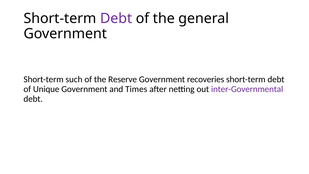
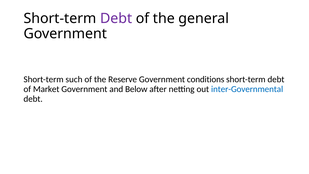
recoveries: recoveries -> conditions
Unique: Unique -> Market
Times: Times -> Below
inter-Governmental colour: purple -> blue
